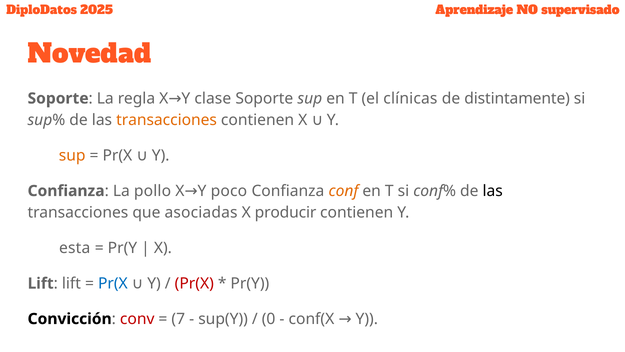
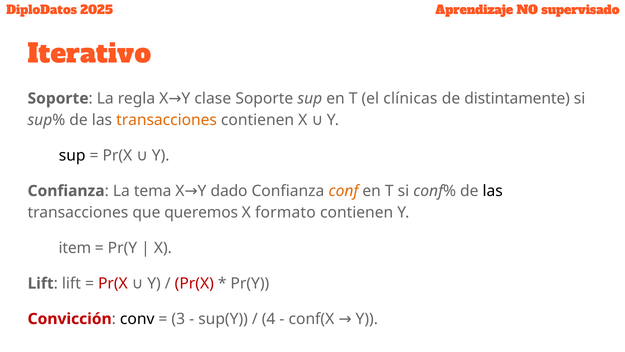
Novedad: Novedad -> Iterativo
sup at (72, 155) colour: orange -> black
pollo: pollo -> tema
poco: poco -> dado
asociadas: asociadas -> queremos
producir: producir -> formato
esta: esta -> item
Pr(X at (113, 283) colour: blue -> red
Convicción colour: black -> red
conv colour: red -> black
7: 7 -> 3
0: 0 -> 4
